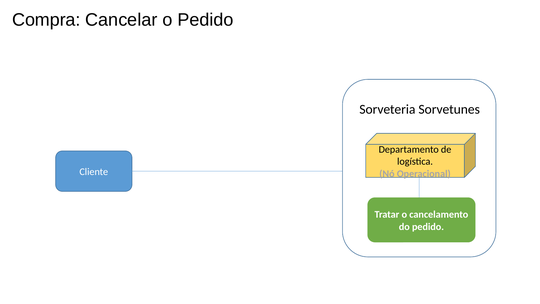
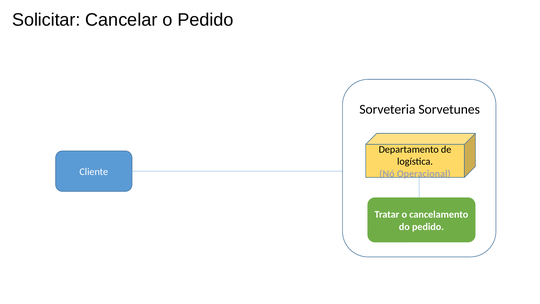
Compra: Compra -> Solicitar
